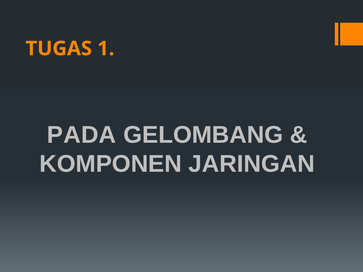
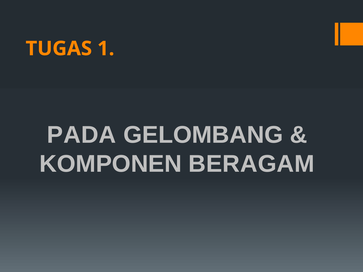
JARINGAN: JARINGAN -> BERAGAM
